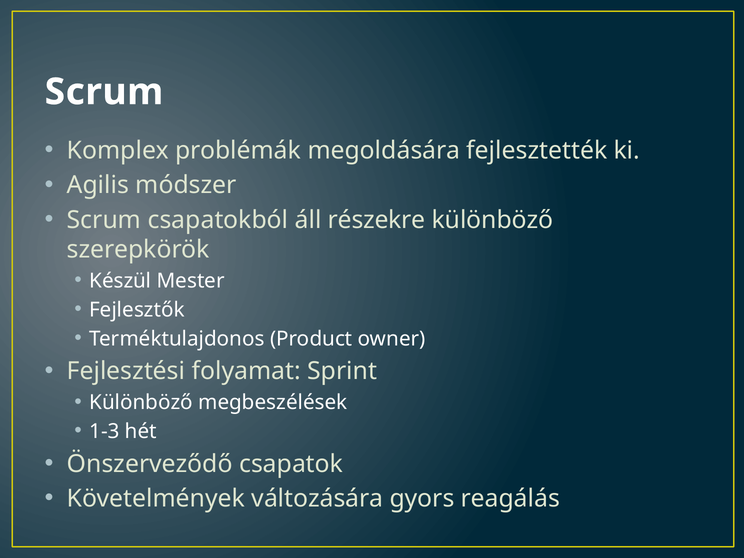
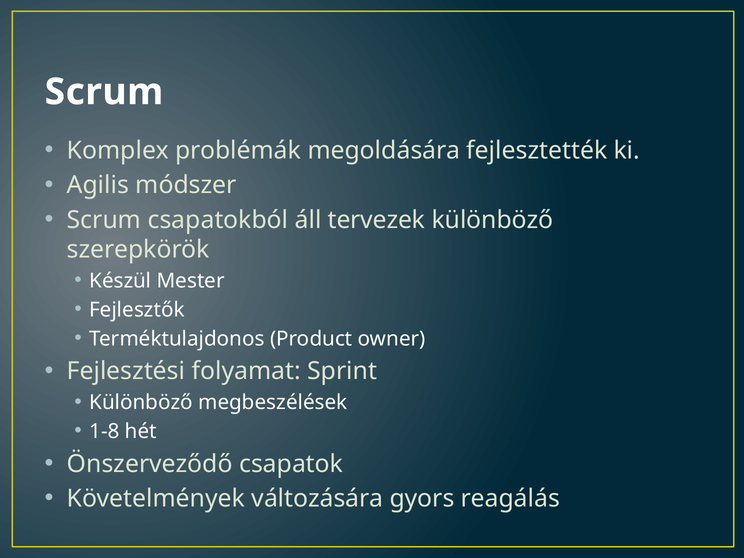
részekre: részekre -> tervezek
1-3: 1-3 -> 1-8
